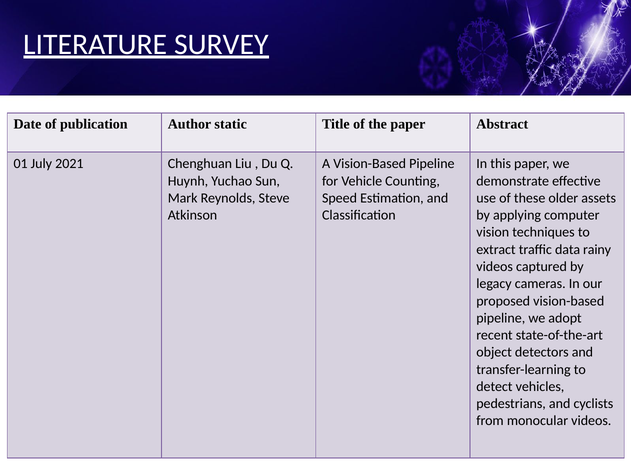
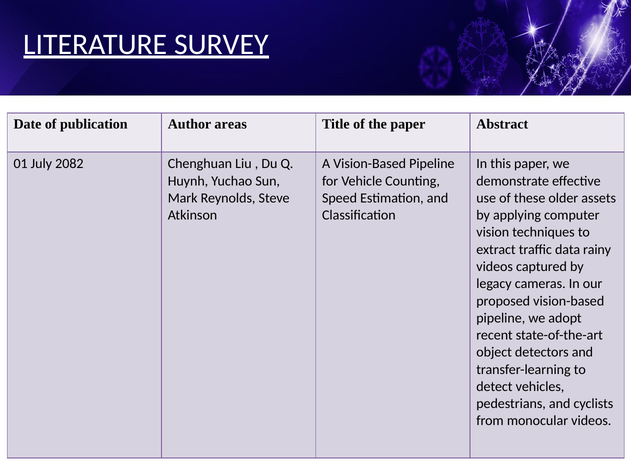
static: static -> areas
2021: 2021 -> 2082
